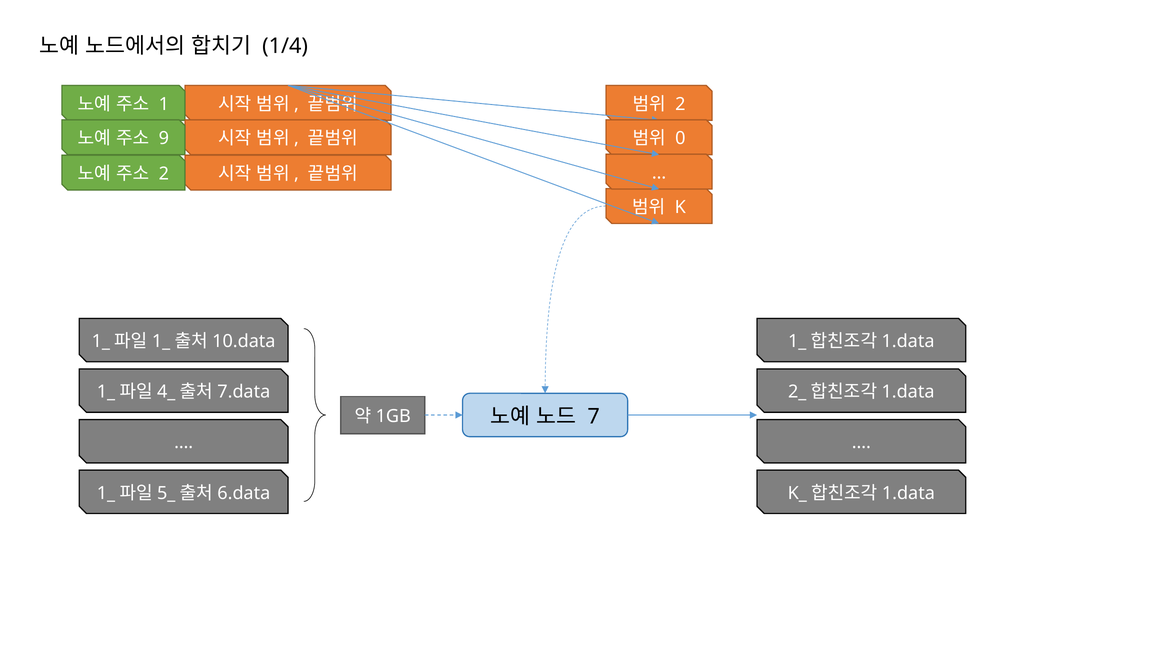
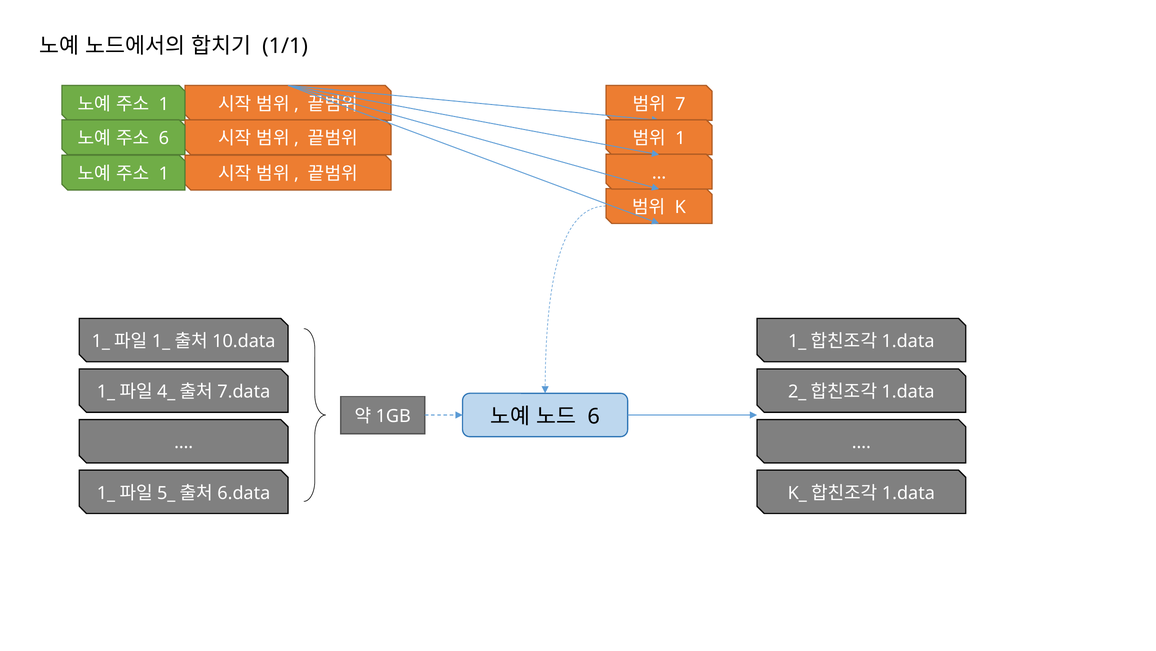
1/4: 1/4 -> 1/1
2 at (680, 104): 2 -> 7
9 at (164, 138): 9 -> 6
0 at (680, 138): 0 -> 1
2 at (164, 174): 2 -> 1
7 at (594, 416): 7 -> 6
